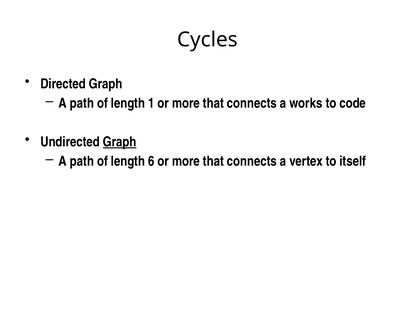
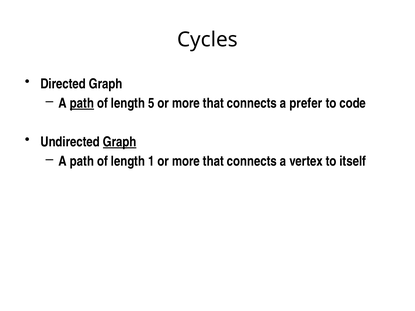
path at (82, 103) underline: none -> present
1: 1 -> 5
works: works -> prefer
6: 6 -> 1
